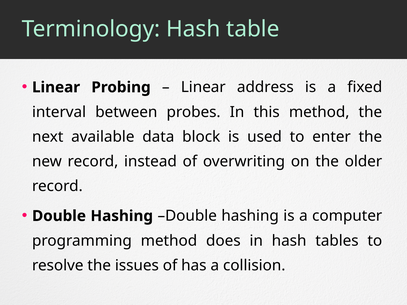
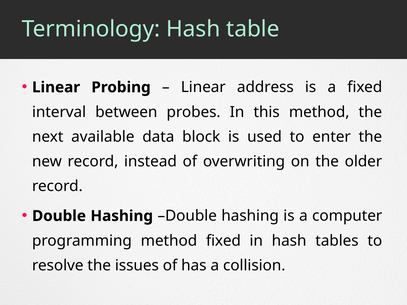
method does: does -> fixed
